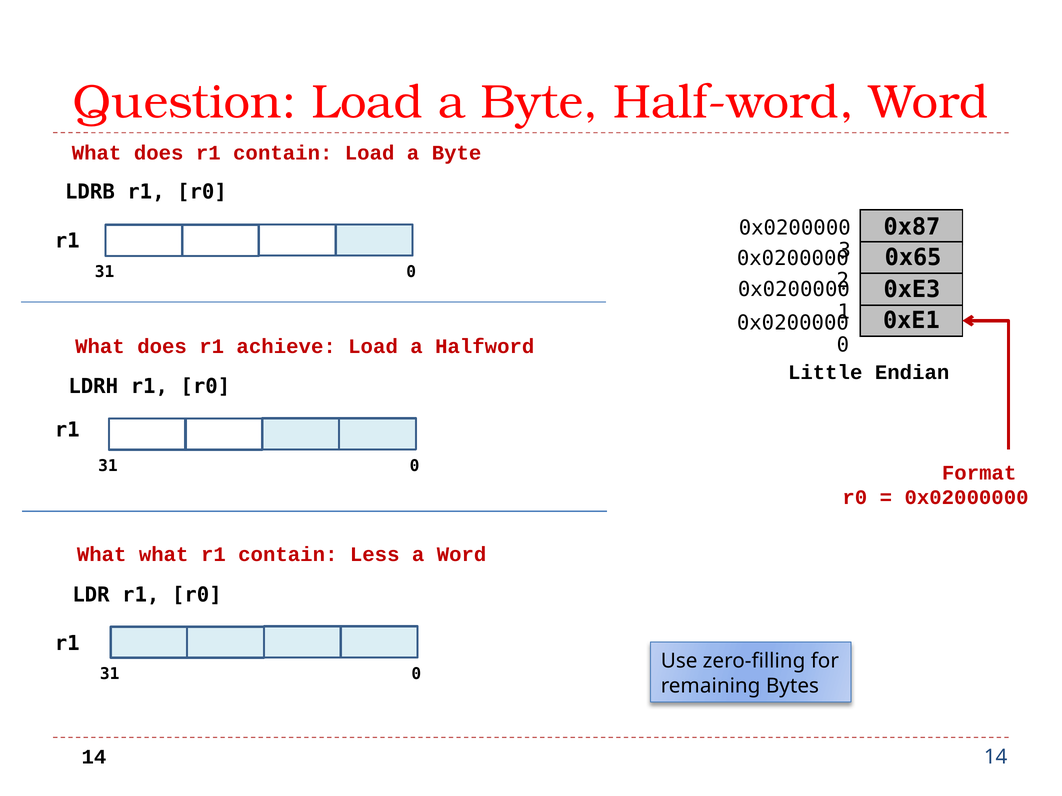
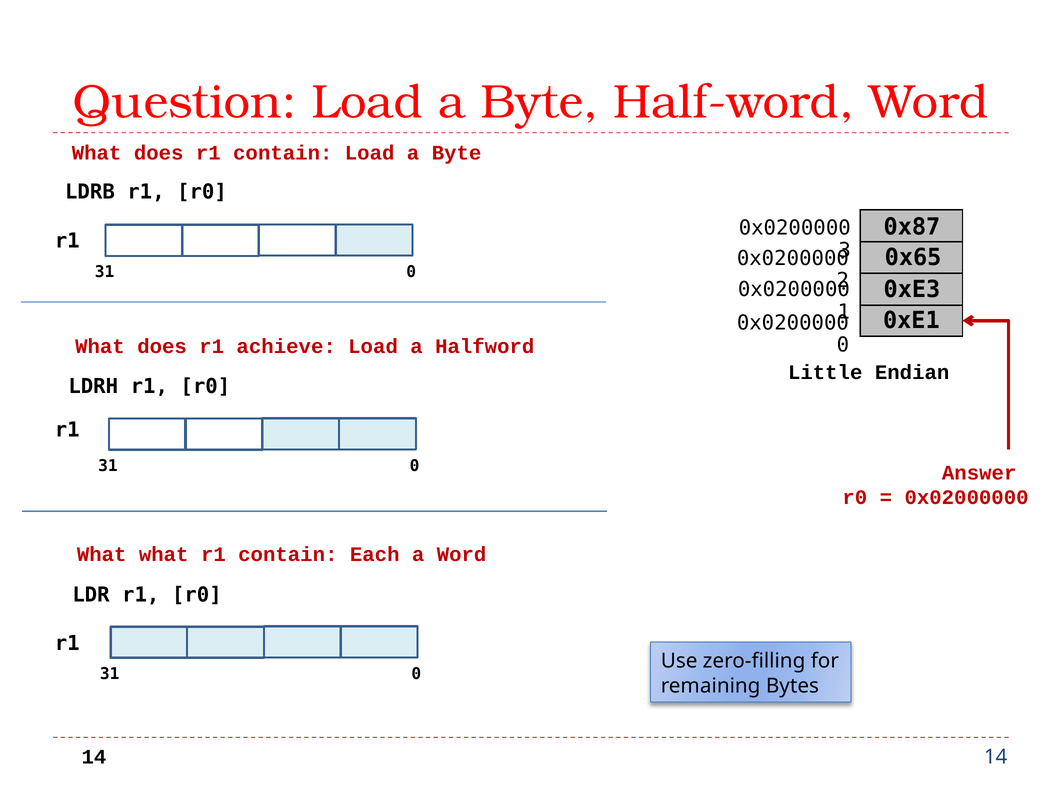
Format: Format -> Answer
Less: Less -> Each
